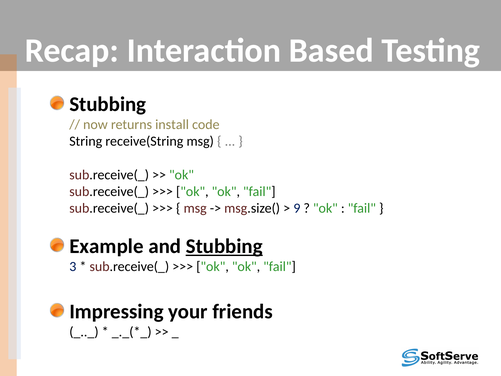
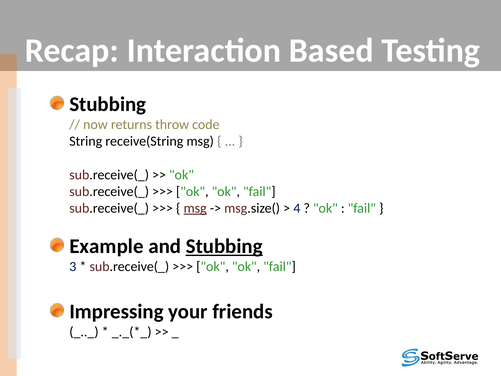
install: install -> throw
msg at (195, 208) underline: none -> present
9: 9 -> 4
